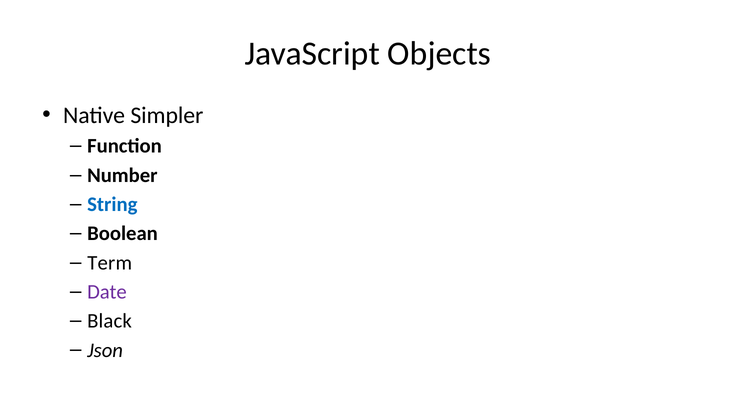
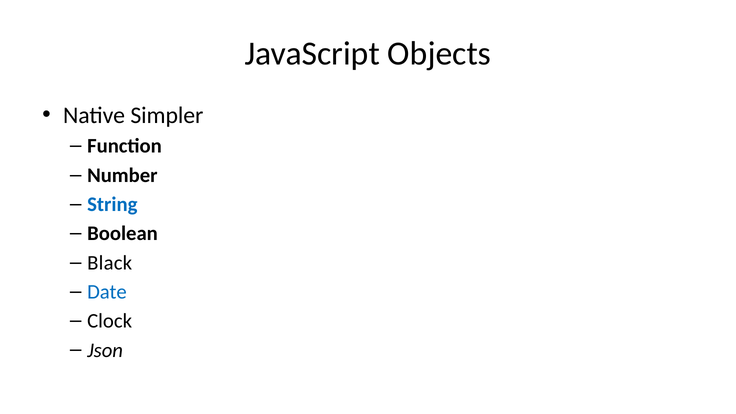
Term: Term -> Black
Date colour: purple -> blue
Black: Black -> Clock
